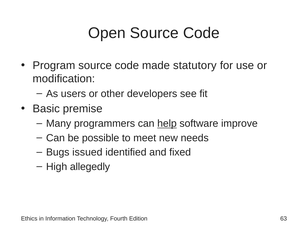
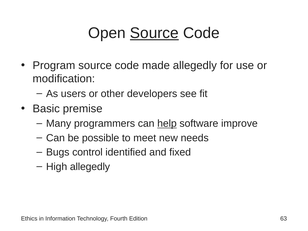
Source at (154, 33) underline: none -> present
made statutory: statutory -> allegedly
issued: issued -> control
